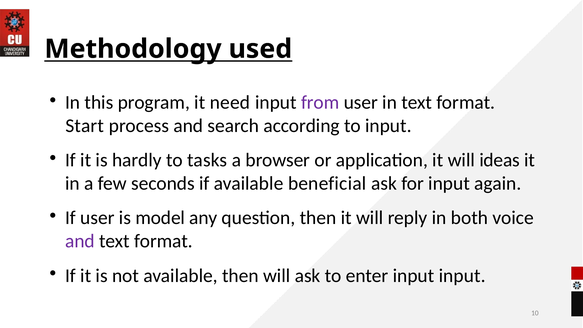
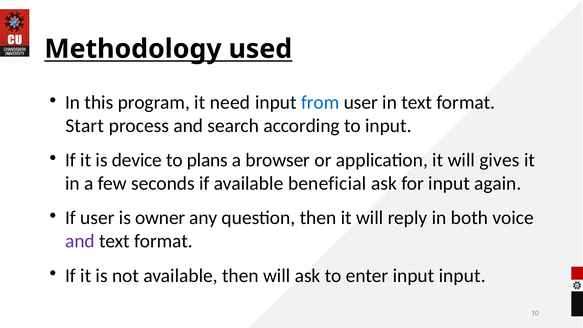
from colour: purple -> blue
hardly: hardly -> device
tasks: tasks -> plans
ideas: ideas -> gives
model: model -> owner
